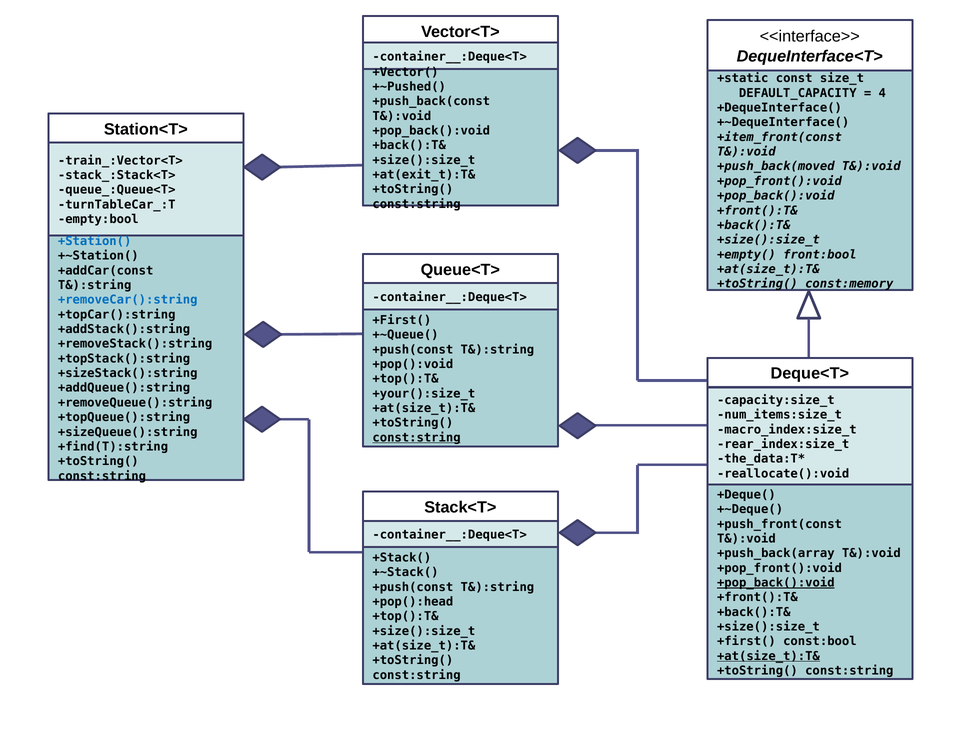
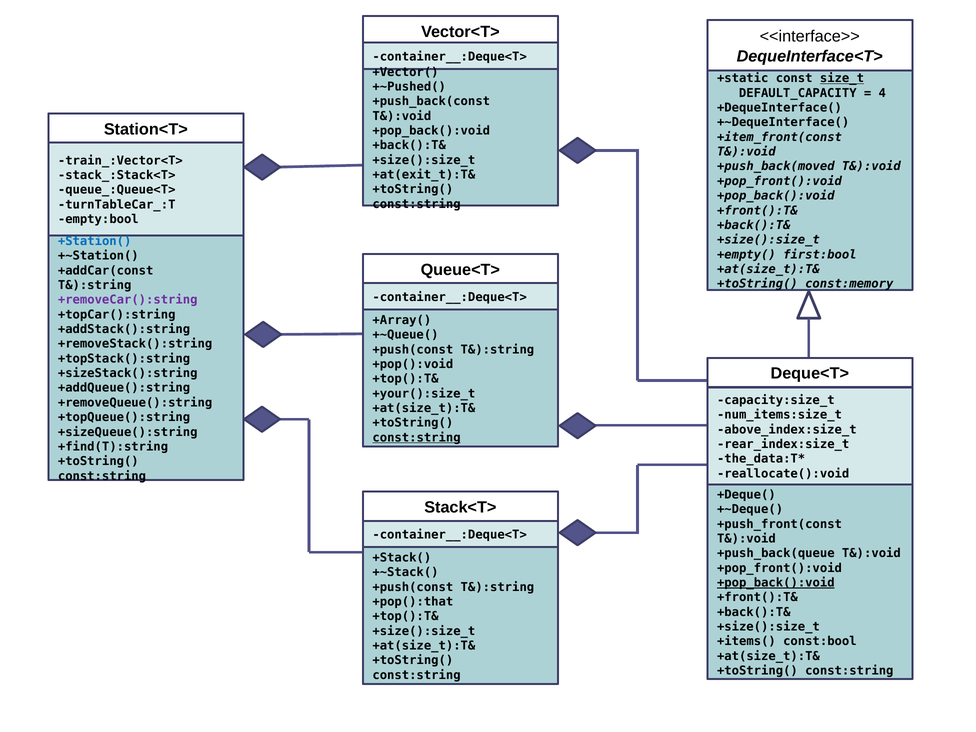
size_t underline: none -> present
front:bool: front:bool -> first:bool
+removeCar():string colour: blue -> purple
+First( at (402, 320): +First( -> +Array(
macro_index:size_t: macro_index:size_t -> above_index:size_t
+push_back(array: +push_back(array -> +push_back(queue
+pop():head: +pop():head -> +pop():that
+first( at (746, 641): +first( -> +items(
+at(size_t):T& at (768, 656) underline: present -> none
